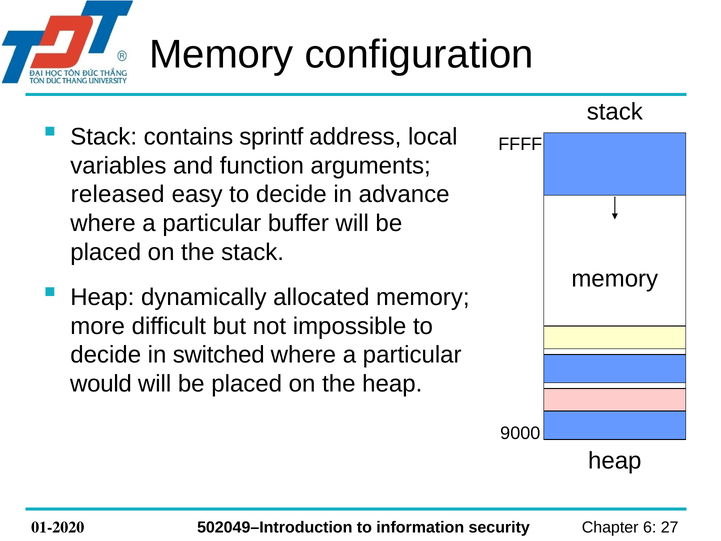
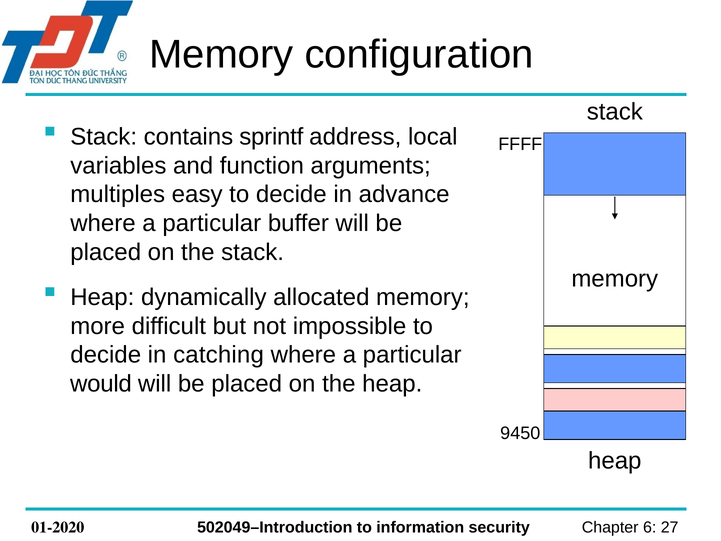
released: released -> multiples
switched: switched -> catching
9000: 9000 -> 9450
